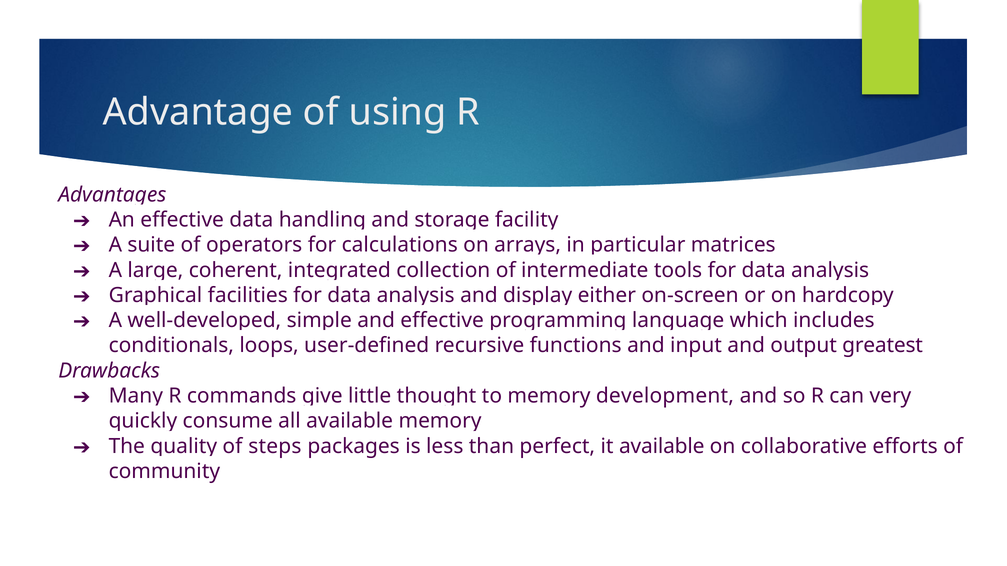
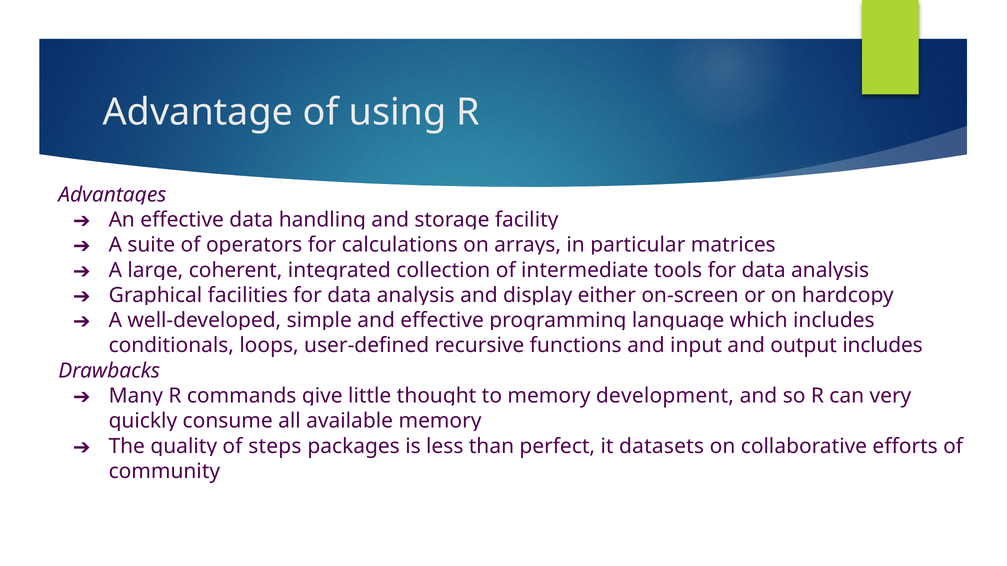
output greatest: greatest -> includes
it available: available -> datasets
